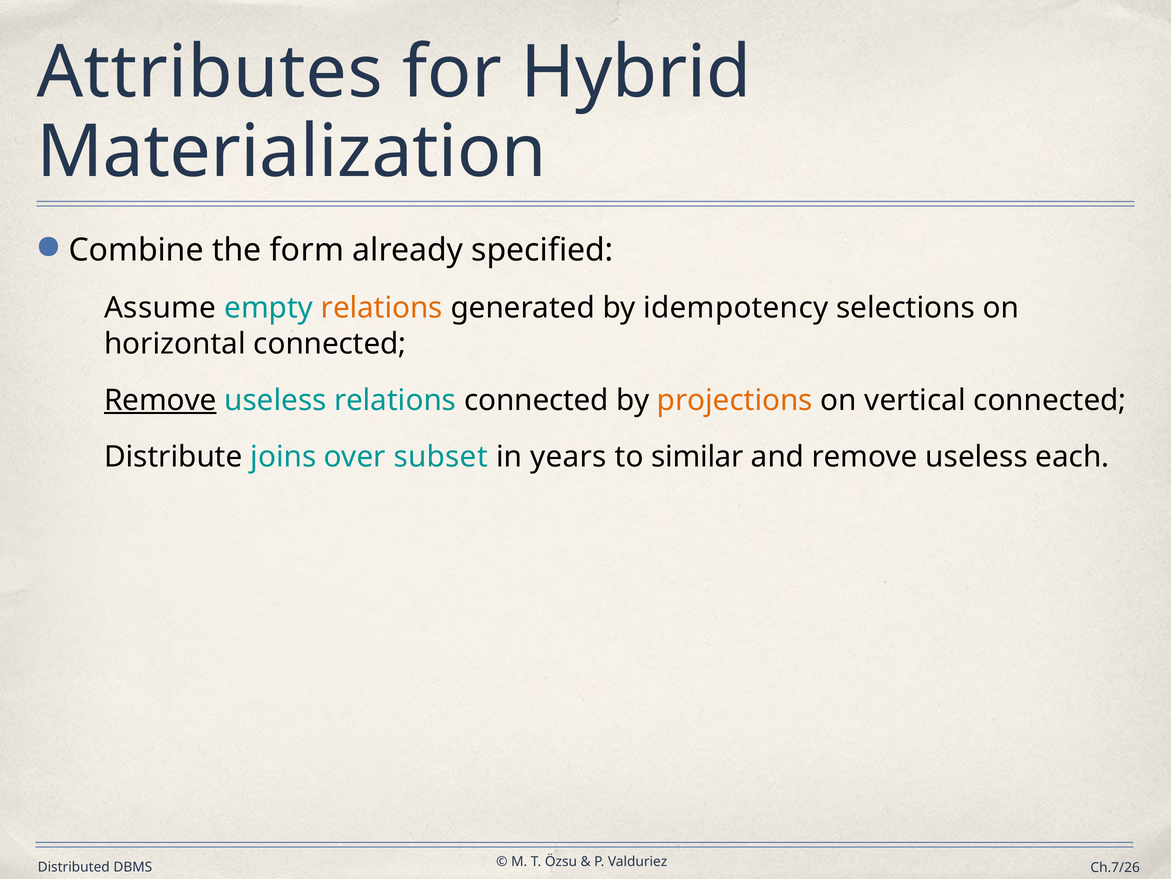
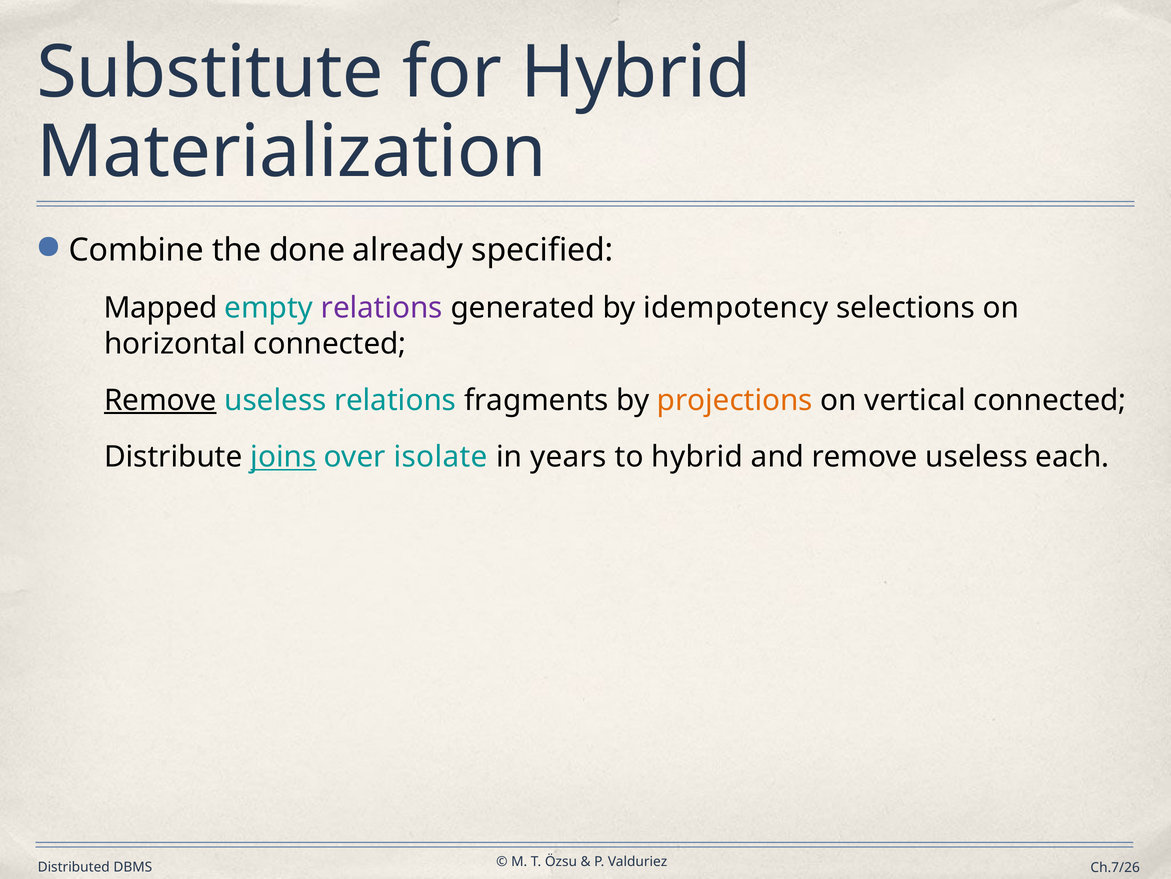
Attributes: Attributes -> Substitute
form: form -> done
Assume: Assume -> Mapped
relations at (382, 308) colour: orange -> purple
relations connected: connected -> fragments
joins underline: none -> present
subset: subset -> isolate
to similar: similar -> hybrid
